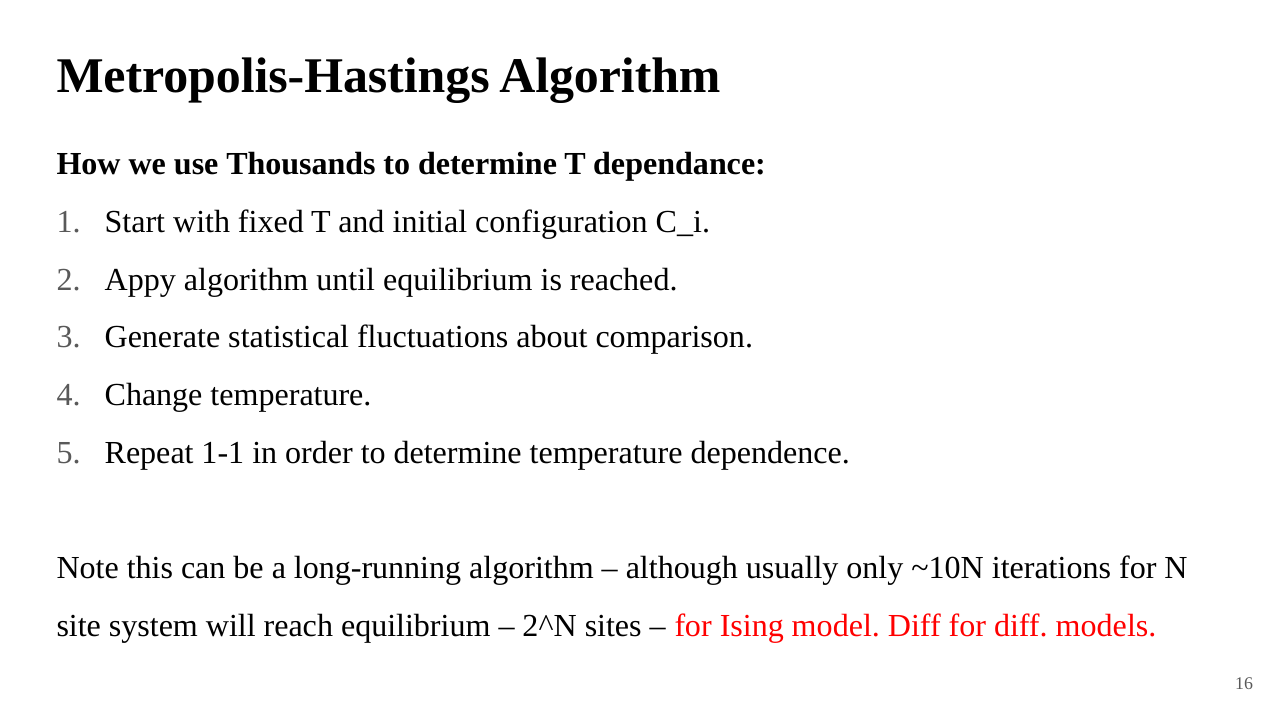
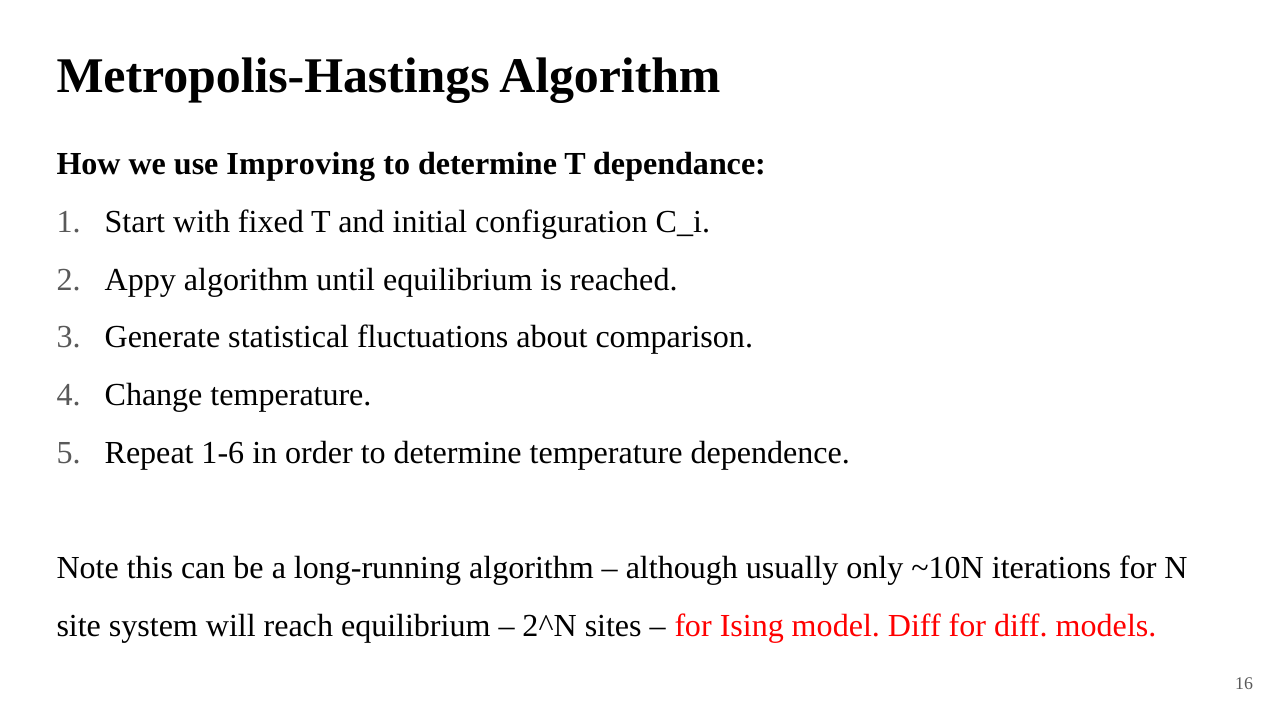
Thousands: Thousands -> Improving
1-1: 1-1 -> 1-6
